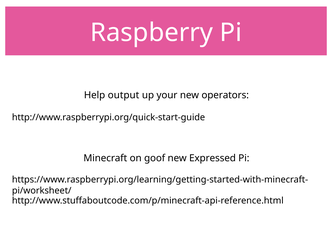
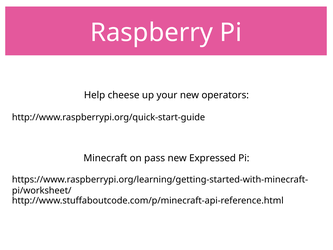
output: output -> cheese
goof: goof -> pass
